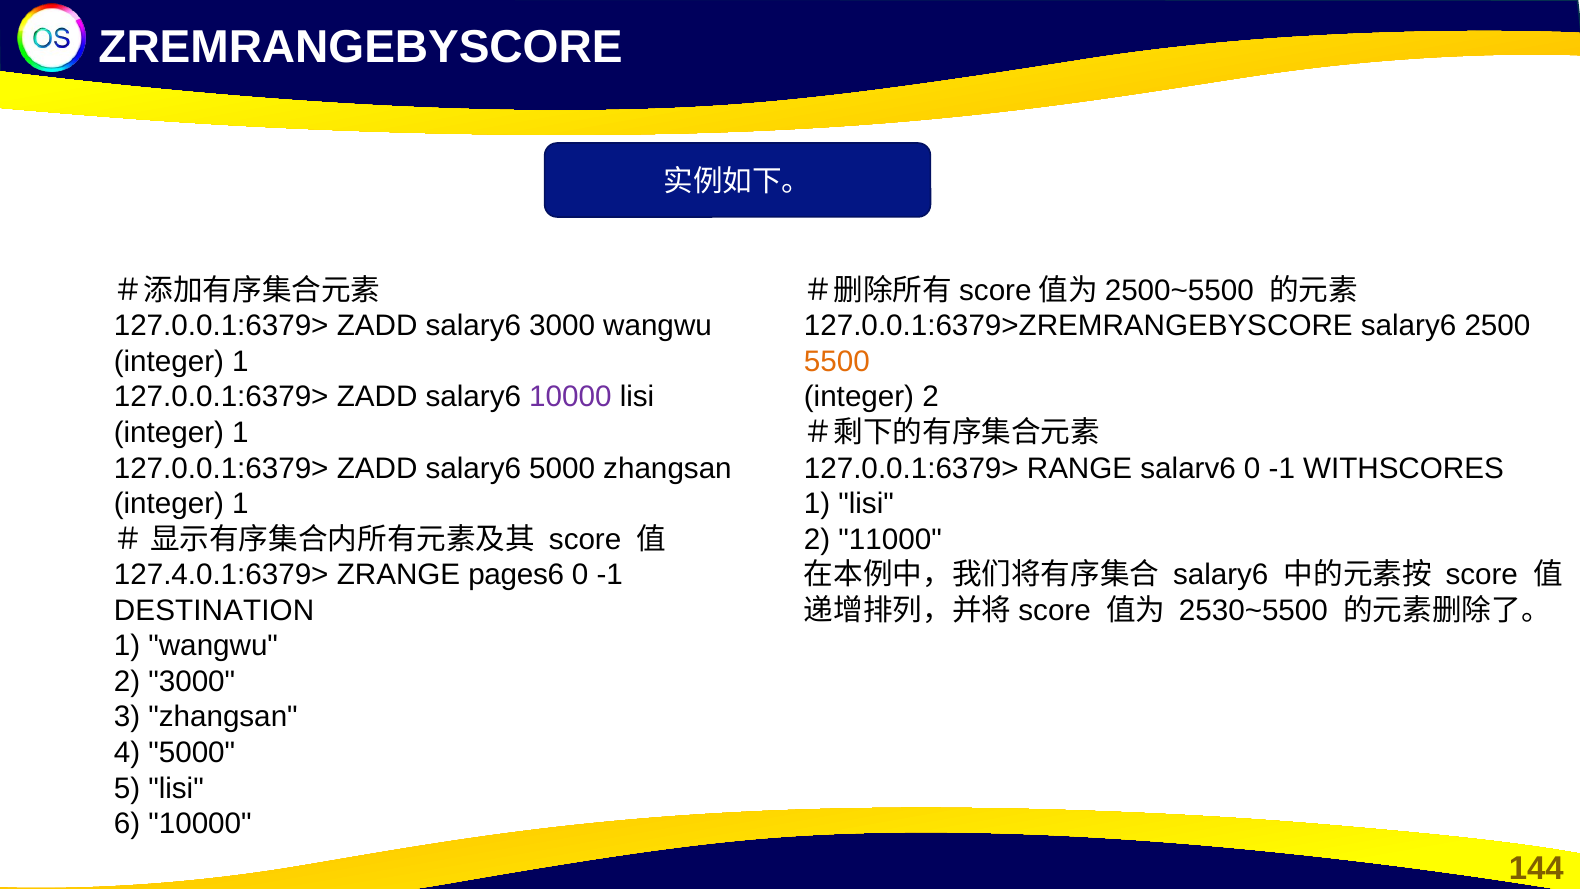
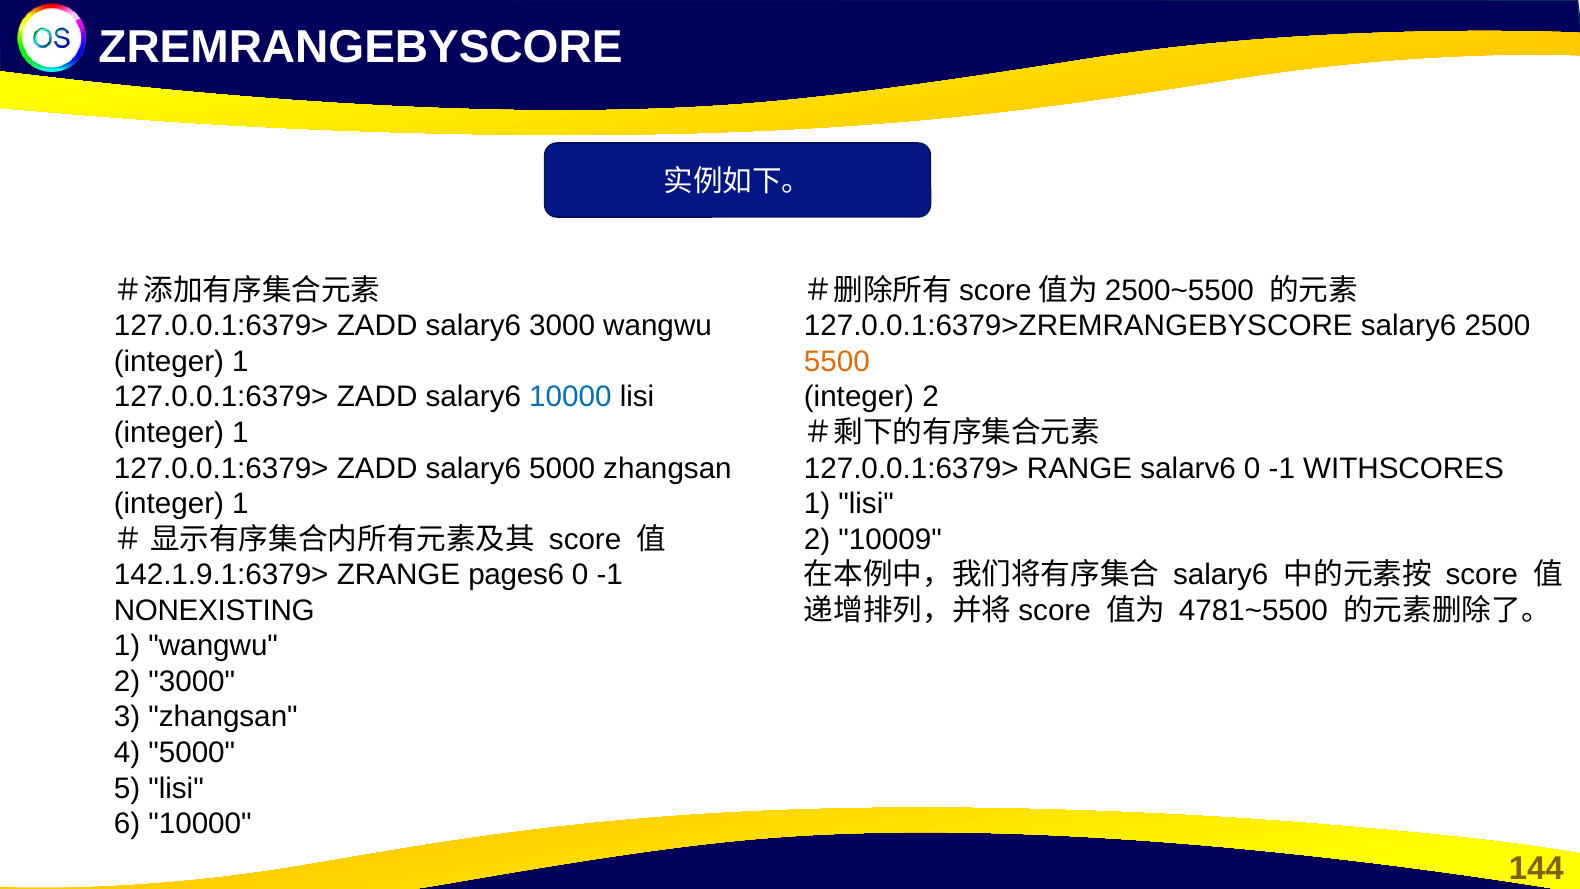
10000 at (570, 397) colour: purple -> blue
11000: 11000 -> 10009
127.4.0.1:6379>: 127.4.0.1:6379> -> 142.1.9.1:6379>
DESTINATION: DESTINATION -> NONEXISTING
2530~5500: 2530~5500 -> 4781~5500
